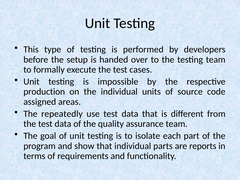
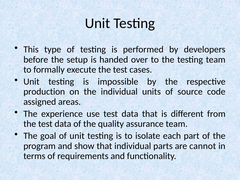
repeatedly: repeatedly -> experience
reports: reports -> cannot
